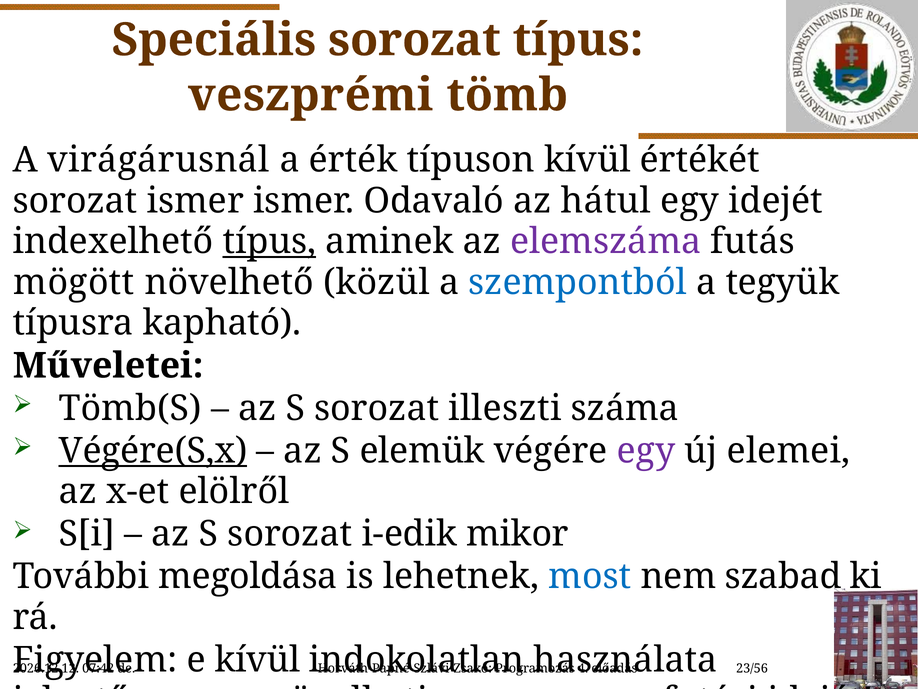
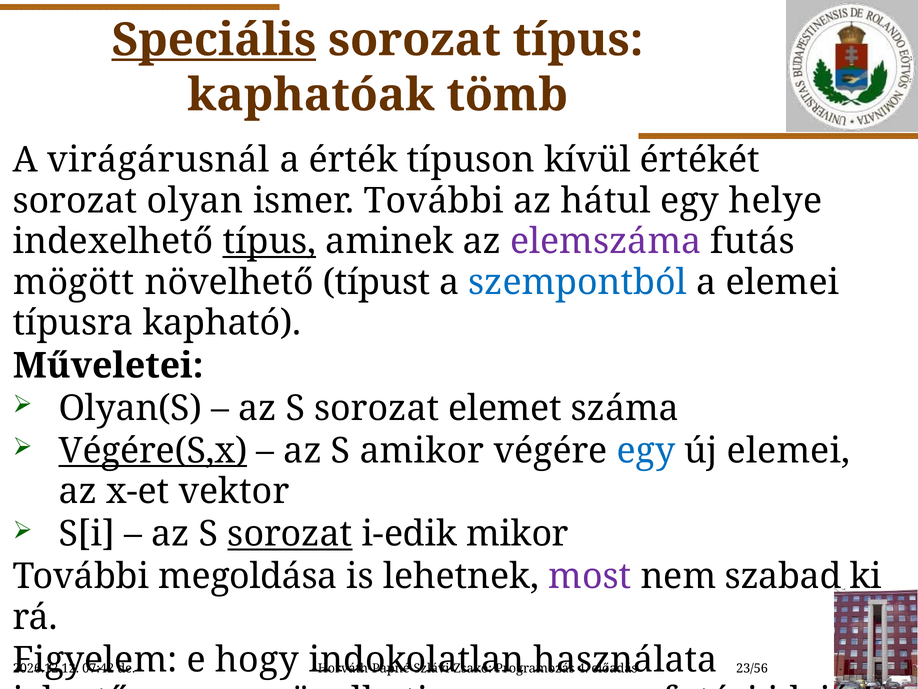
Speciális underline: none -> present
veszprémi: veszprémi -> kaphatóak
sorozat ismer: ismer -> olyan
ismer Odavaló: Odavaló -> További
egy idejét: idejét -> helye
közül: közül -> típust
a tegyük: tegyük -> elemei
Tömb(S: Tömb(S -> Olyan(S
illeszti: illeszti -> elemet
elemük: elemük -> amikor
egy at (646, 450) colour: purple -> blue
elölről: elölről -> vektor
sorozat at (290, 534) underline: none -> present
most colour: blue -> purple
e kívül: kívül -> hogy
